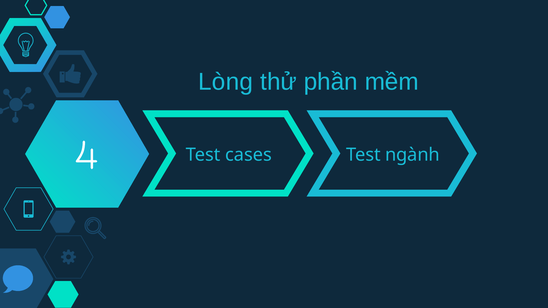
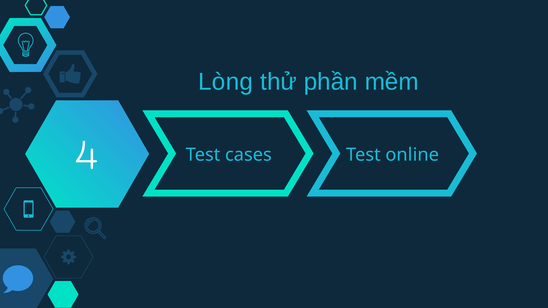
ngành: ngành -> online
